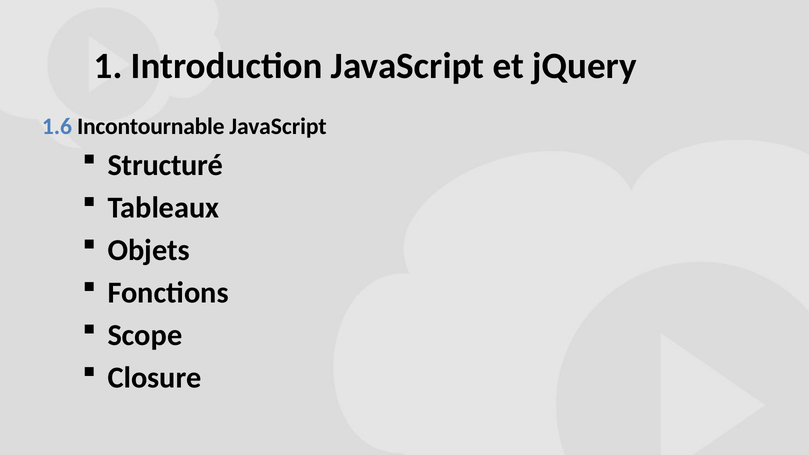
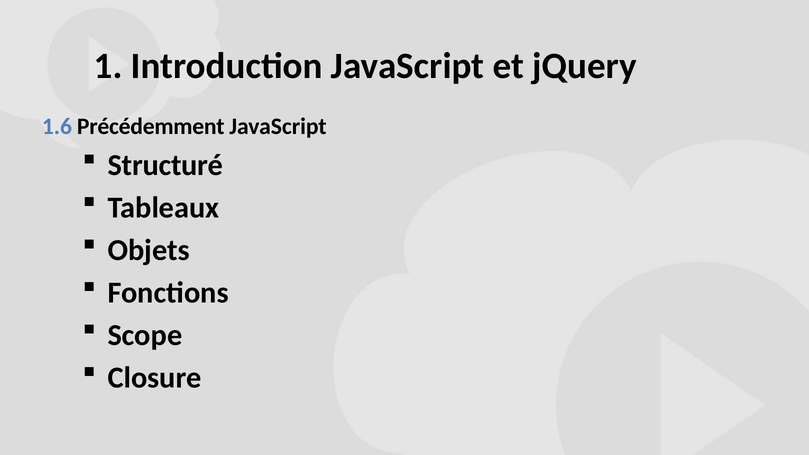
Incontournable: Incontournable -> Précédemment
